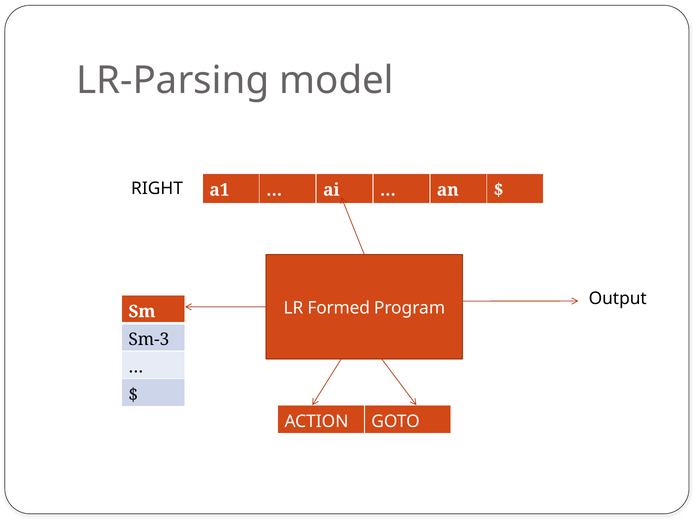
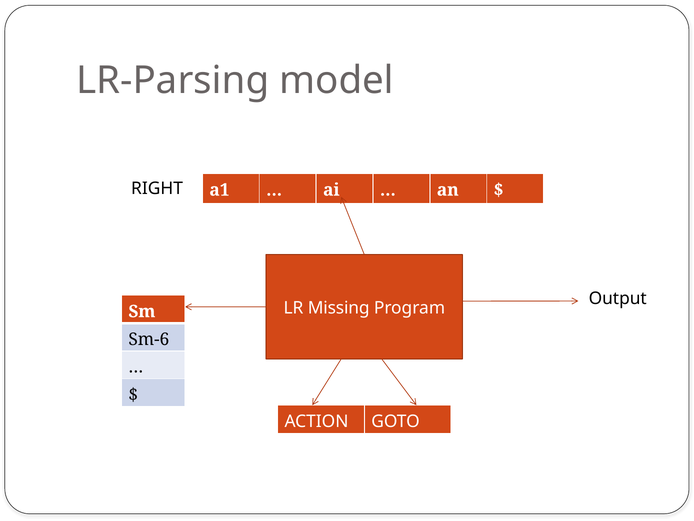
Formed: Formed -> Missing
Sm-3: Sm-3 -> Sm-6
